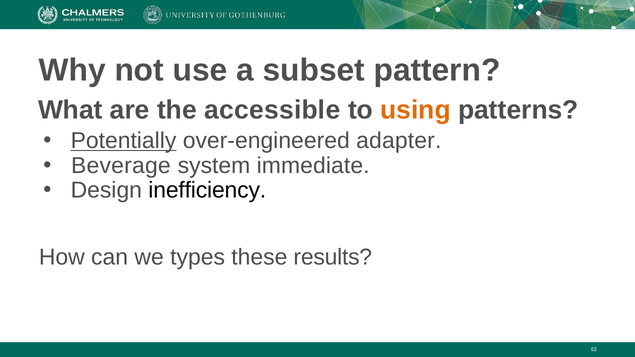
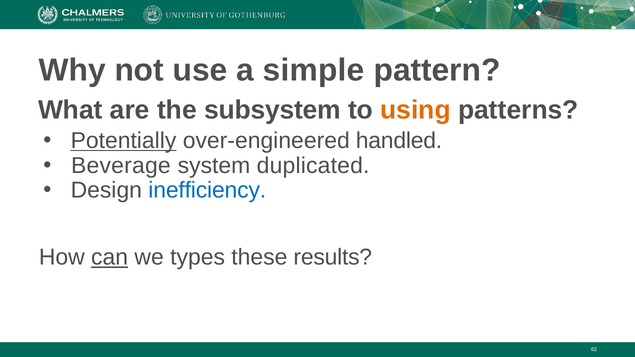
subset: subset -> simple
accessible: accessible -> subsystem
adapter: adapter -> handled
immediate: immediate -> duplicated
inefficiency colour: black -> blue
can underline: none -> present
